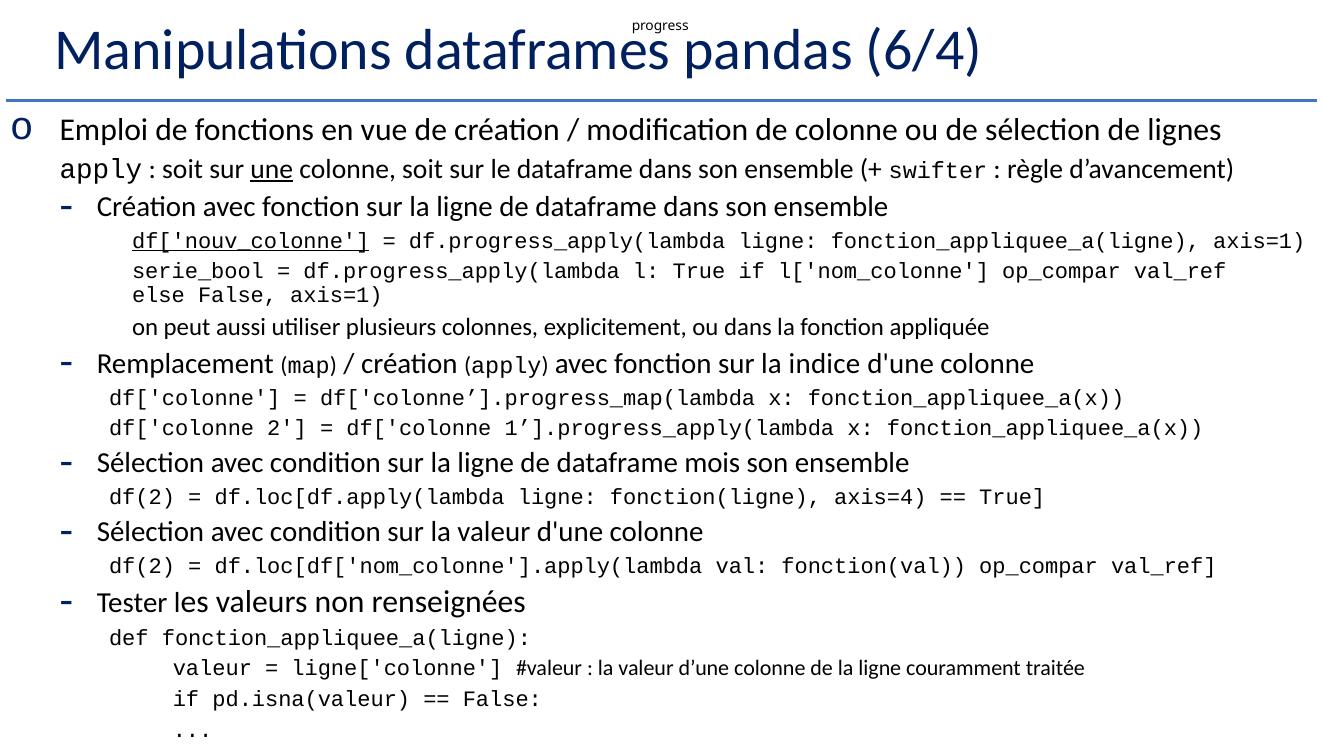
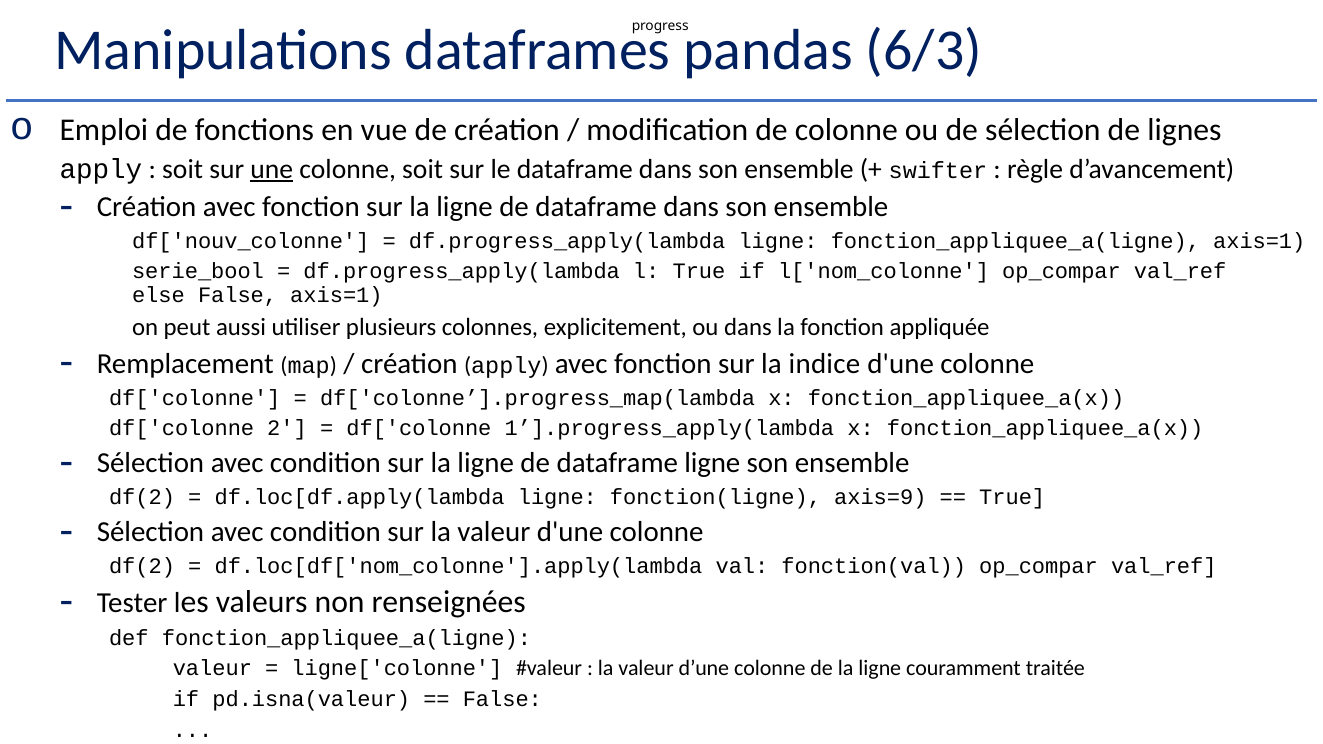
6/4: 6/4 -> 6/3
df['nouv_colonne underline: present -> none
dataframe mois: mois -> ligne
axis=4: axis=4 -> axis=9
